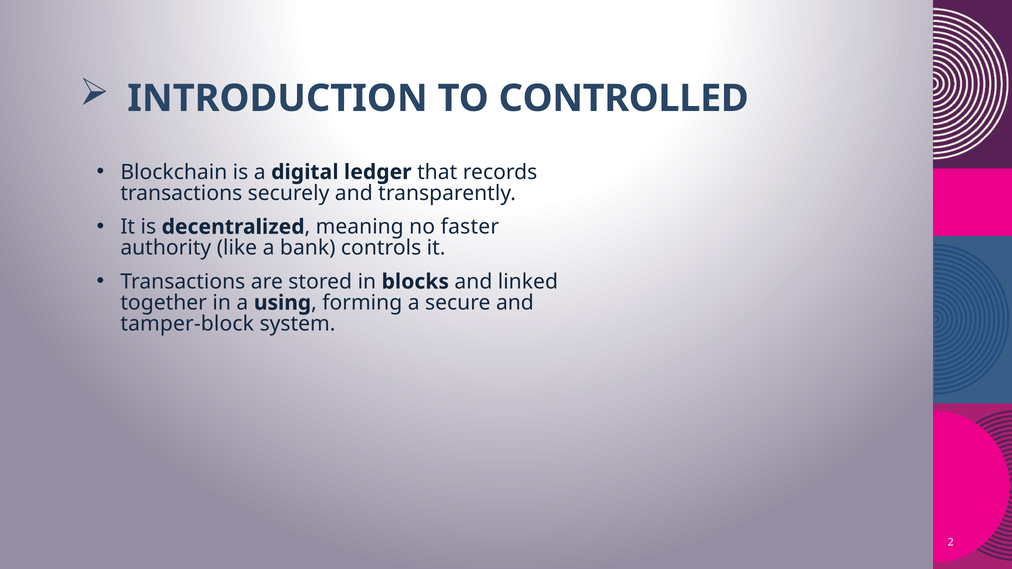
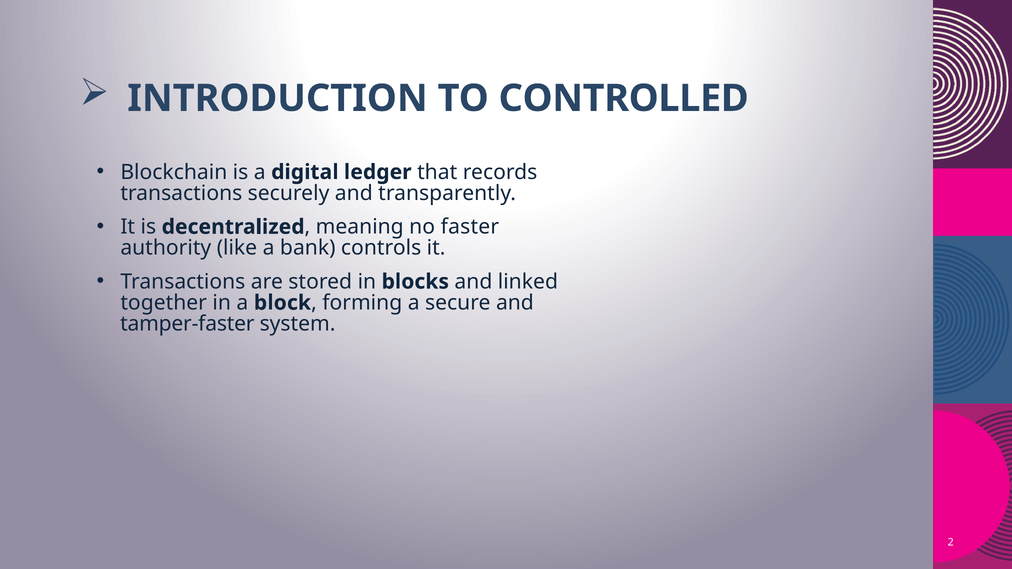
using: using -> block
tamper-block: tamper-block -> tamper-faster
